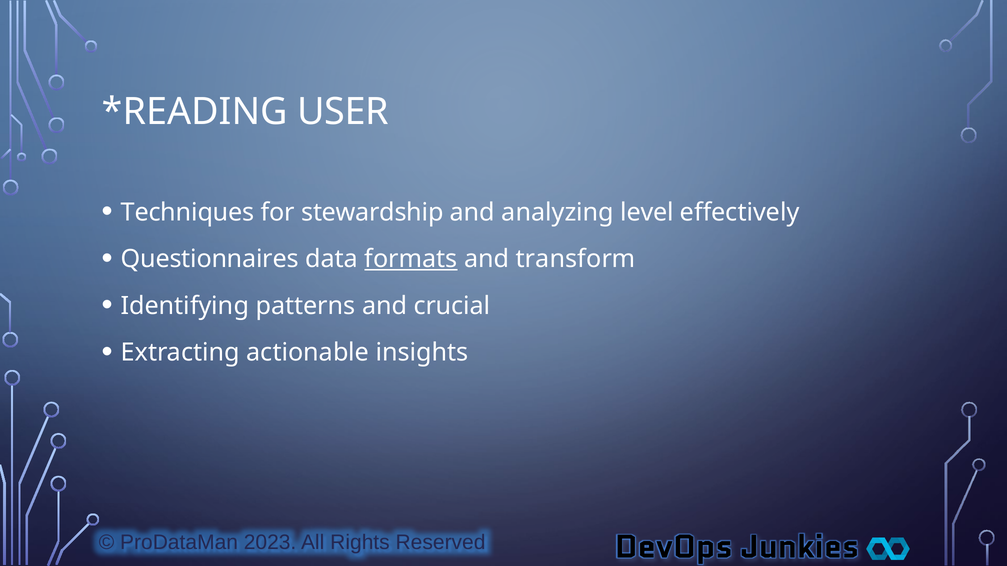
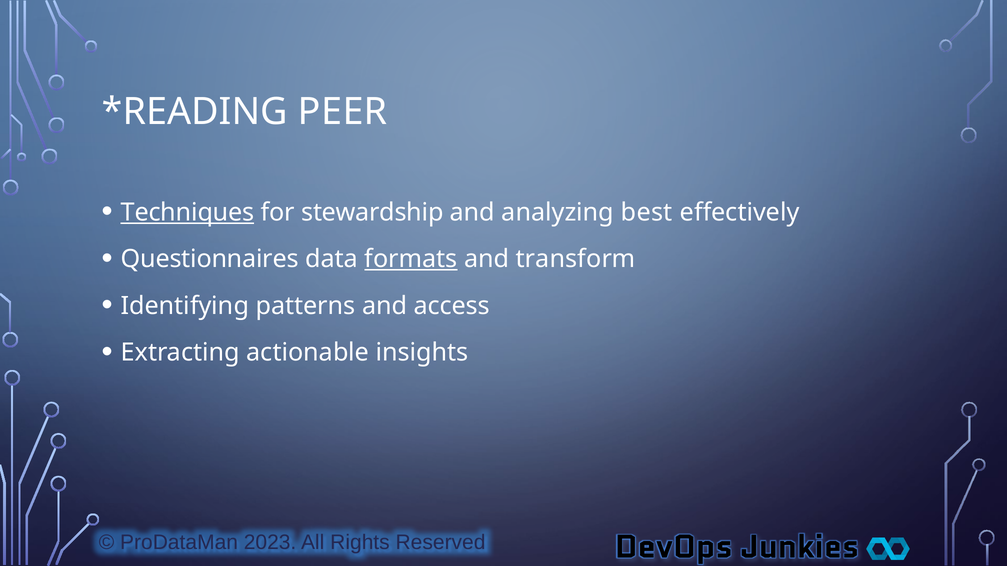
USER: USER -> PEER
Techniques underline: none -> present
level: level -> best
crucial: crucial -> access
